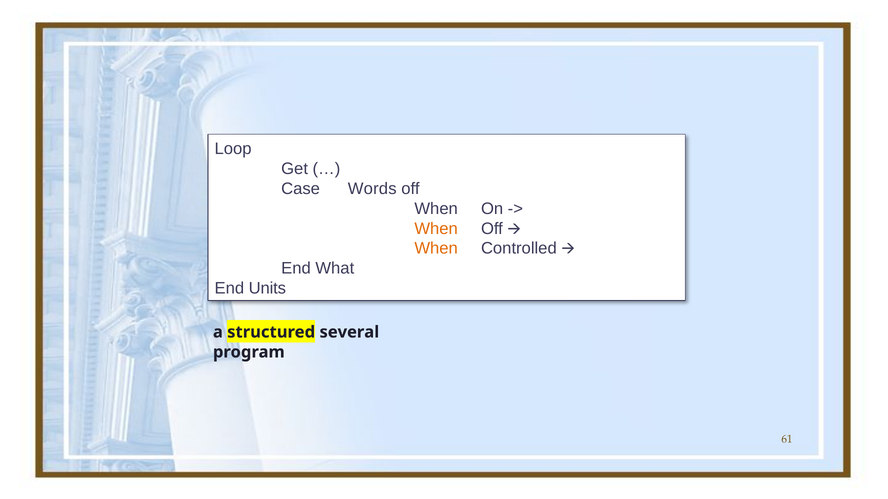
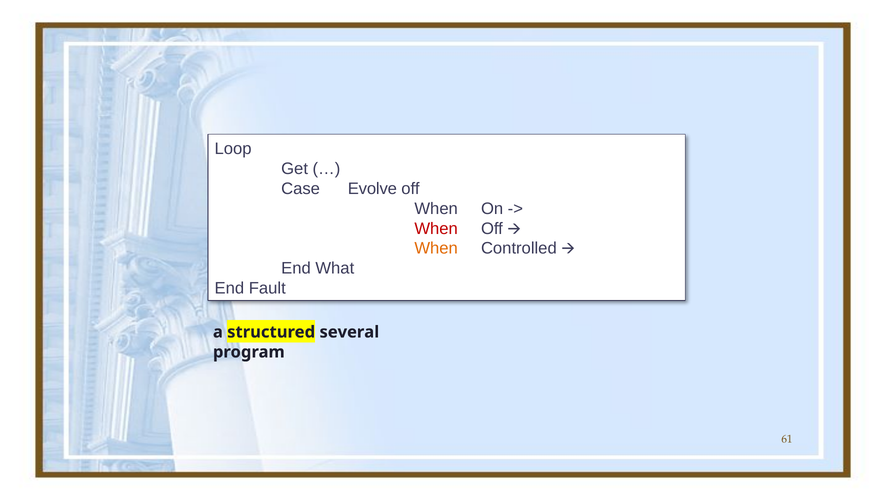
Words: Words -> Evolve
When at (436, 229) colour: orange -> red
Units: Units -> Fault
